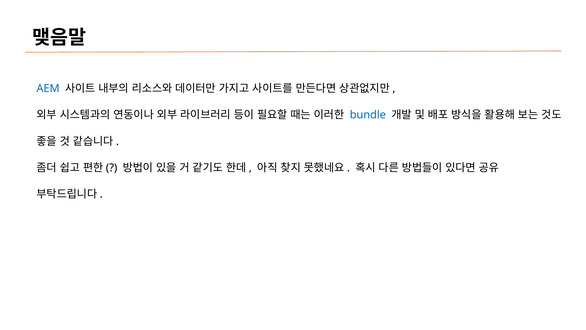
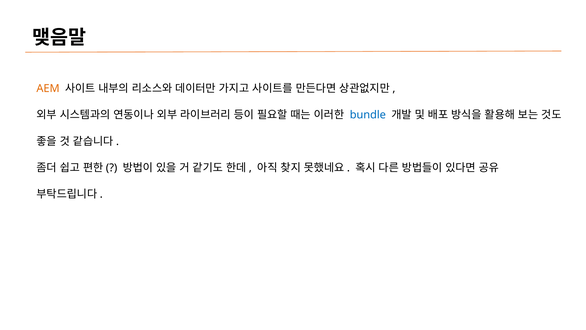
AEM colour: blue -> orange
